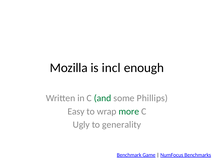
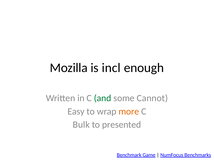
Phillips: Phillips -> Cannot
more colour: green -> orange
Ugly: Ugly -> Bulk
generality: generality -> presented
